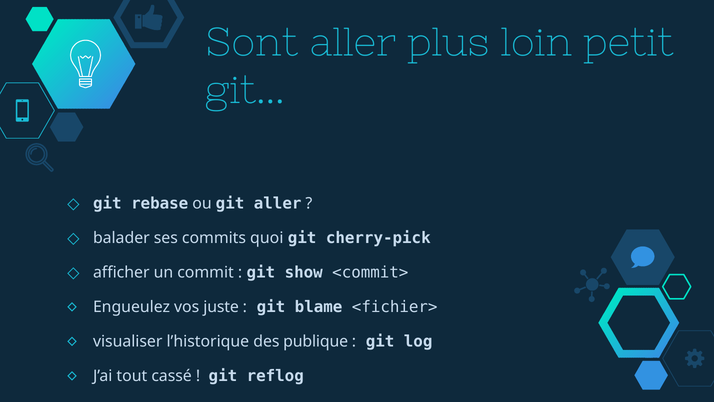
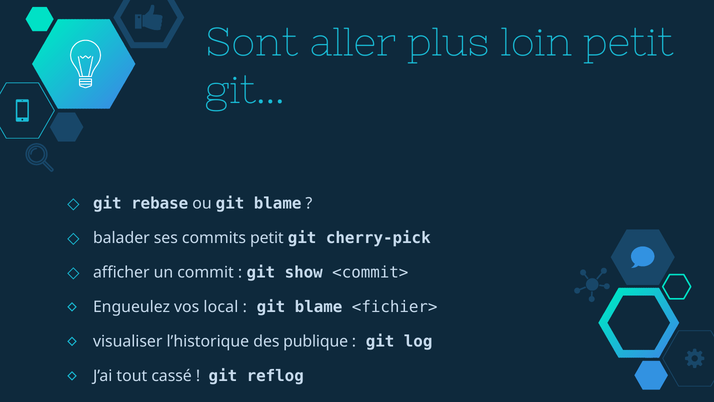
ou git aller: aller -> blame
commits quoi: quoi -> petit
juste: juste -> local
